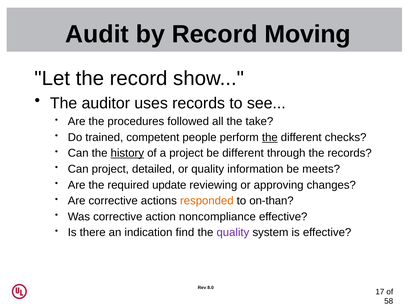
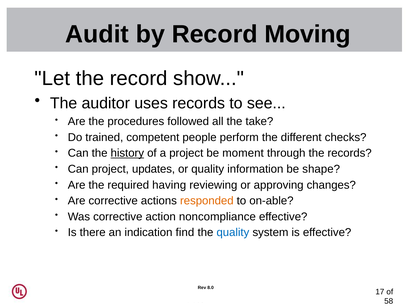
the at (270, 137) underline: present -> none
be different: different -> moment
detailed: detailed -> updates
meets: meets -> shape
update: update -> having
on-than: on-than -> on-able
quality at (233, 233) colour: purple -> blue
